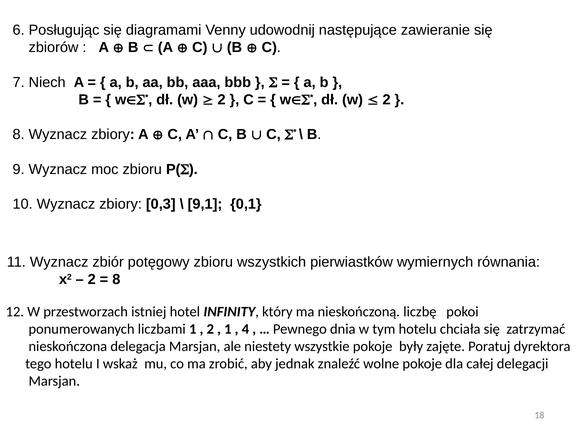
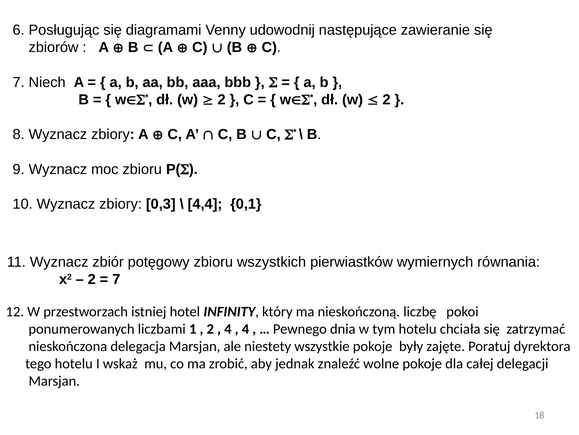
9,1: 9,1 -> 4,4
8 at (116, 279): 8 -> 7
1 at (228, 328): 1 -> 4
